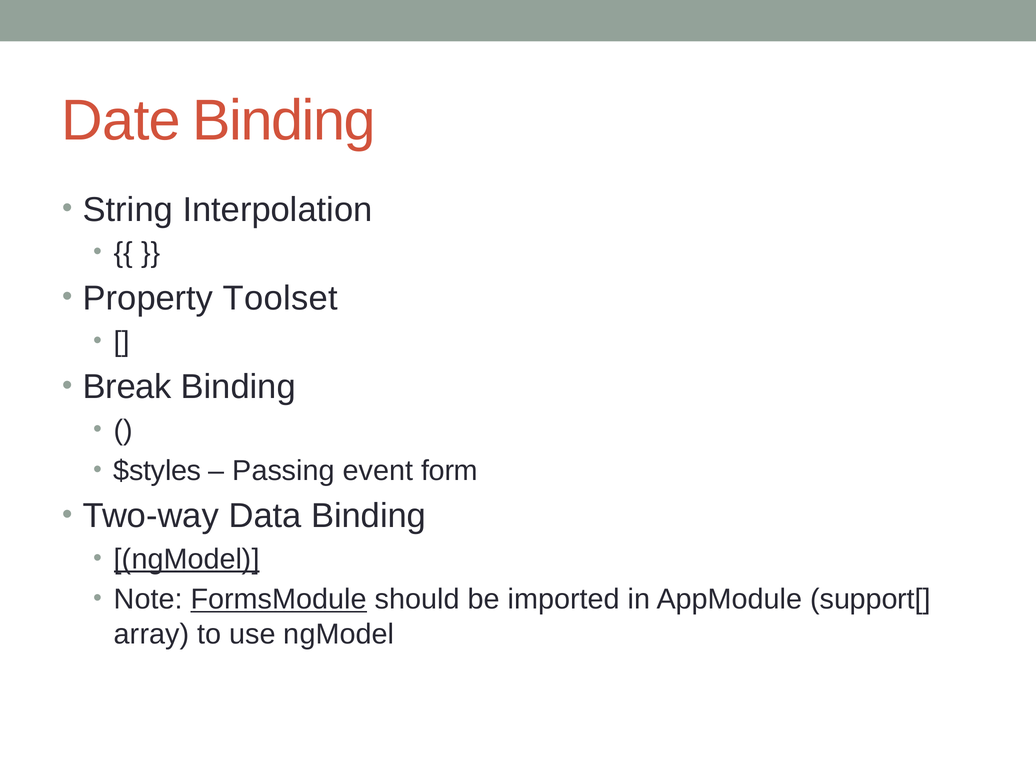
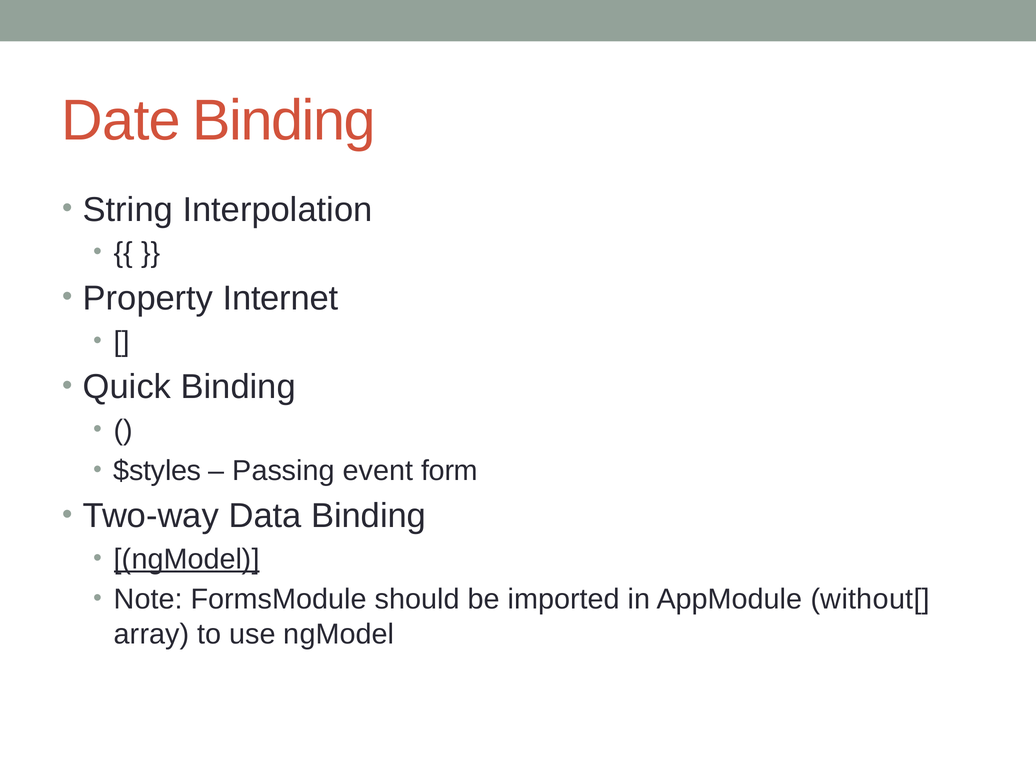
Toolset: Toolset -> Internet
Break: Break -> Quick
FormsModule underline: present -> none
support[: support[ -> without[
